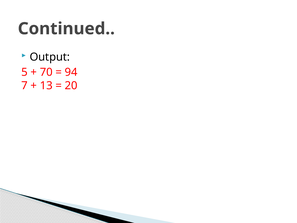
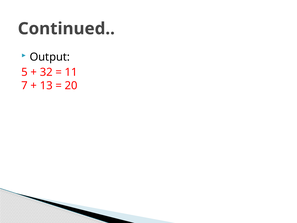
70: 70 -> 32
94: 94 -> 11
